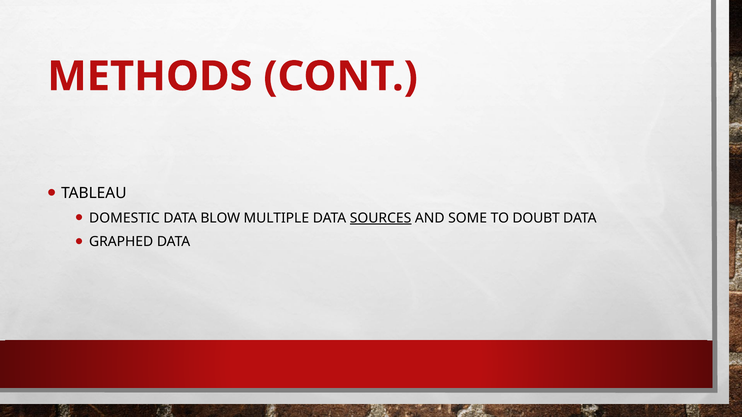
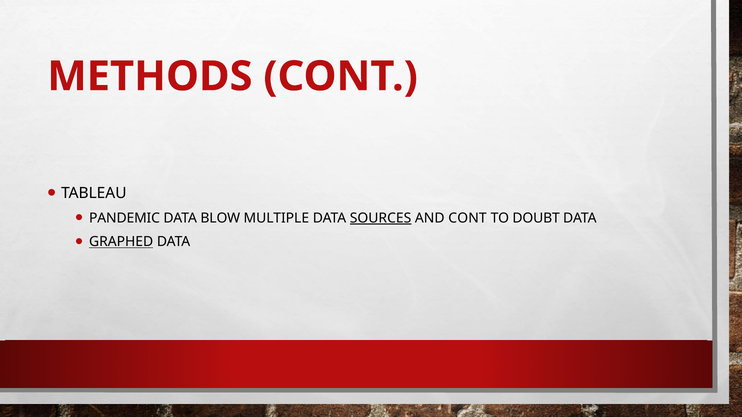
DOMESTIC: DOMESTIC -> PANDEMIC
AND SOME: SOME -> CONT
GRAPHED underline: none -> present
